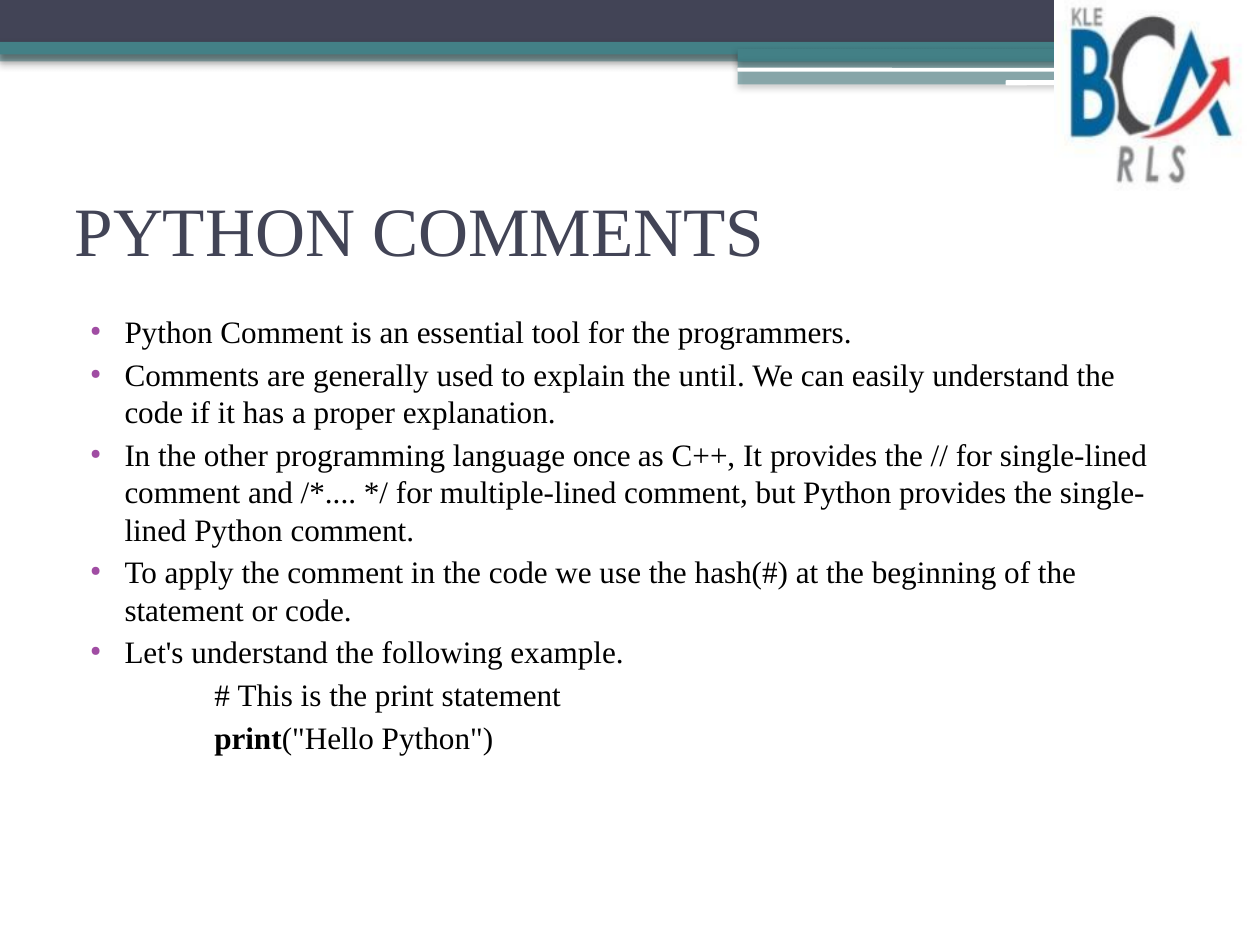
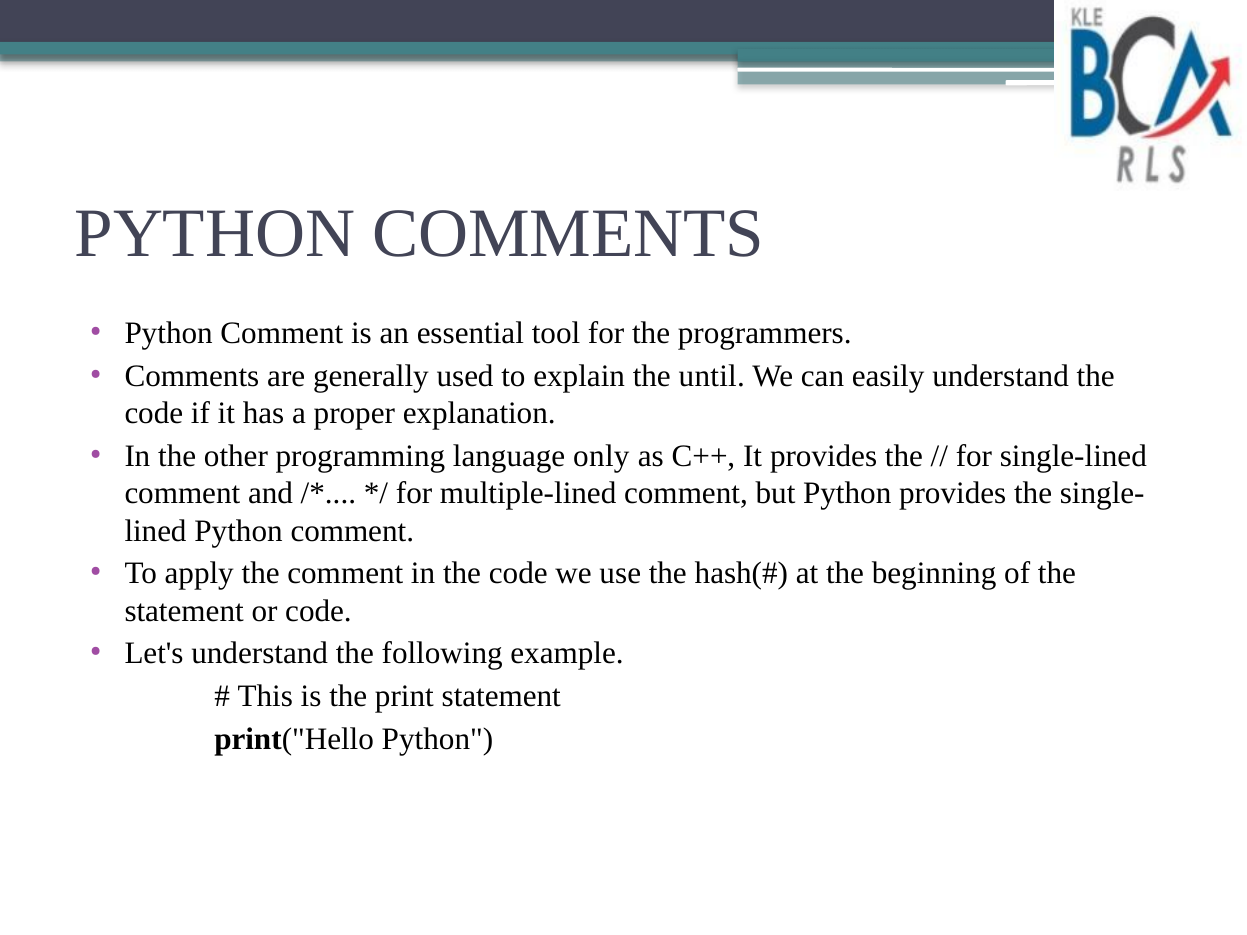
once: once -> only
